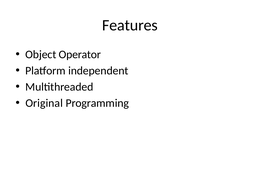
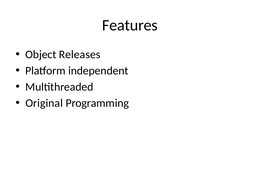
Operator: Operator -> Releases
